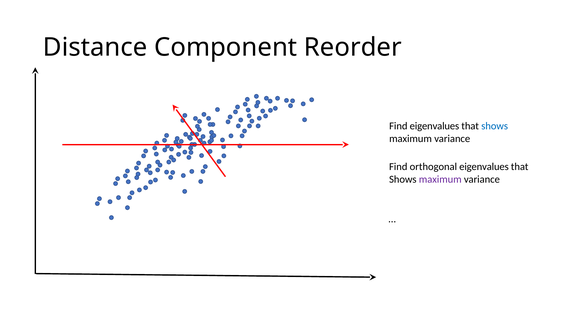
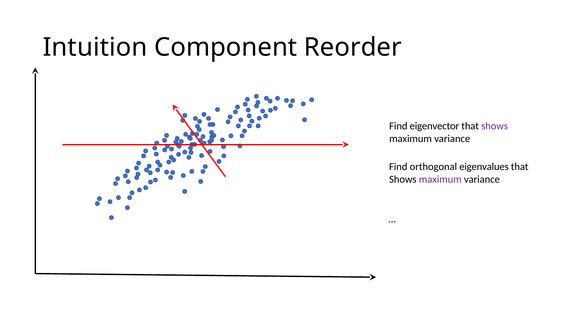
Distance: Distance -> Intuition
Find eigenvalues: eigenvalues -> eigenvector
shows at (495, 126) colour: blue -> purple
